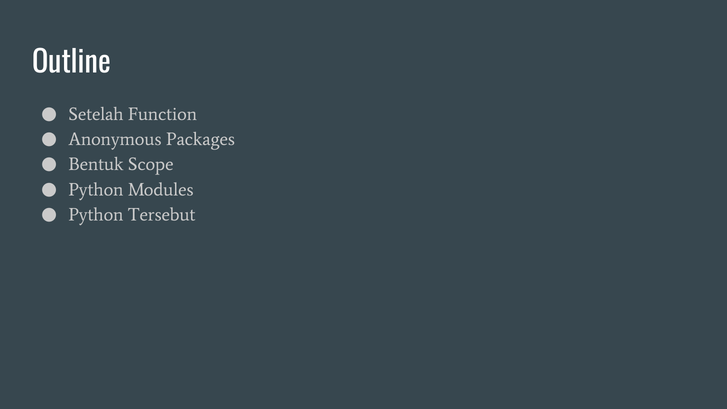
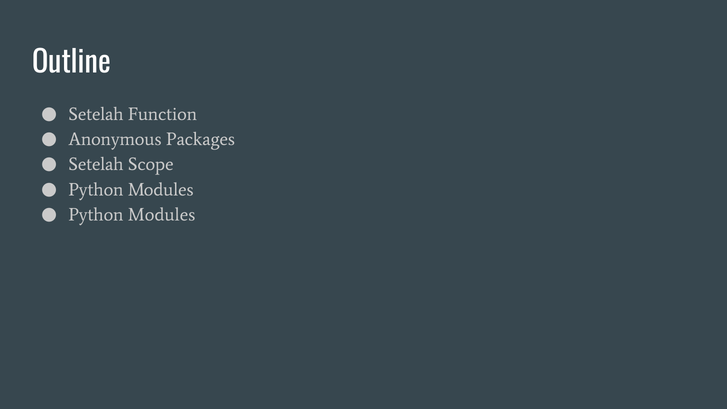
Bentuk at (96, 164): Bentuk -> Setelah
Tersebut at (162, 215): Tersebut -> Modules
